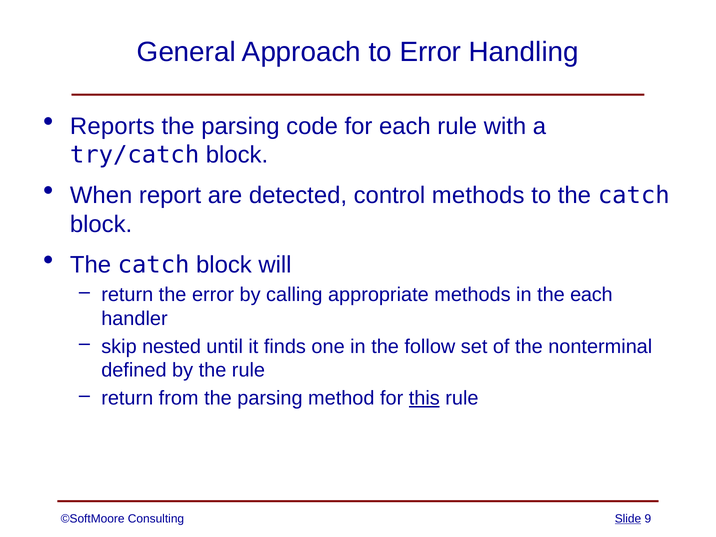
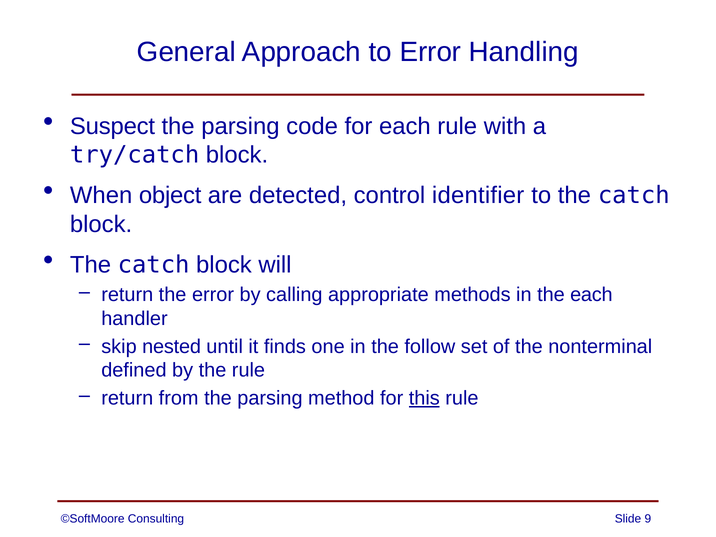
Reports: Reports -> Suspect
report: report -> object
control methods: methods -> identifier
Slide underline: present -> none
